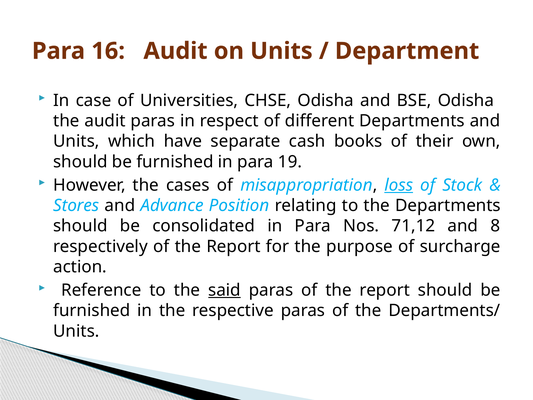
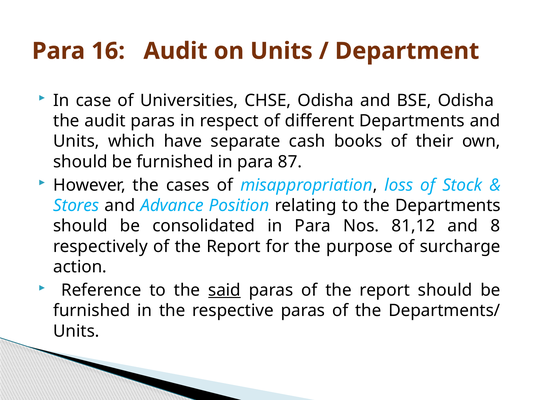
19: 19 -> 87
loss underline: present -> none
71,12: 71,12 -> 81,12
